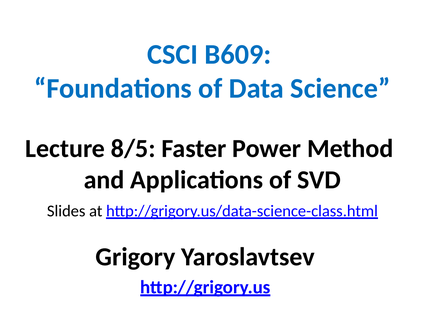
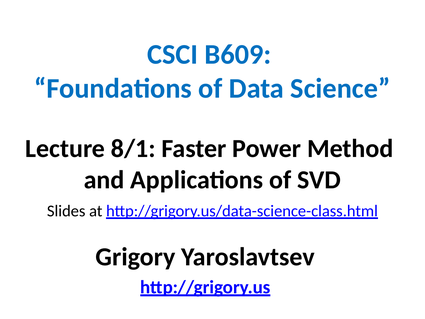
8/5: 8/5 -> 8/1
